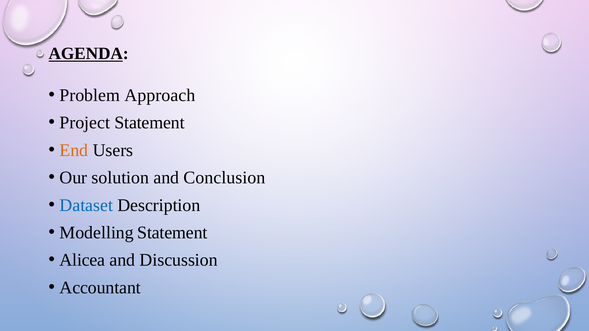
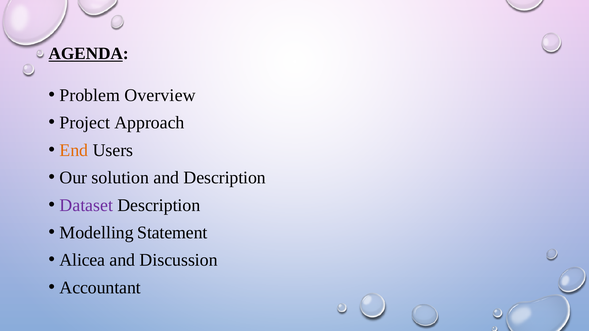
Approach: Approach -> Overview
Project Statement: Statement -> Approach
and Conclusion: Conclusion -> Description
Dataset colour: blue -> purple
